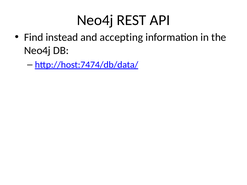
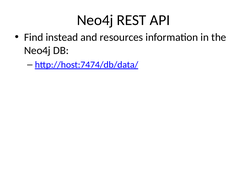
accepting: accepting -> resources
